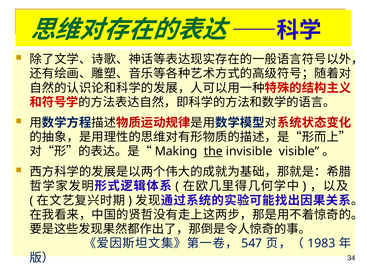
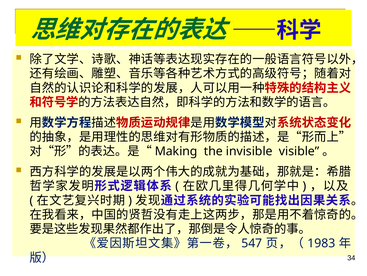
the underline: present -> none
